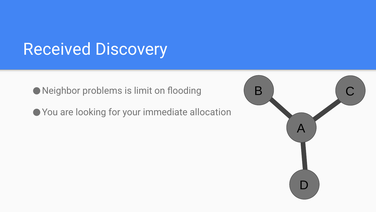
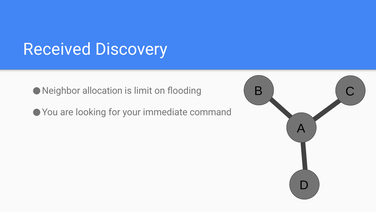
problems: problems -> allocation
allocation: allocation -> command
